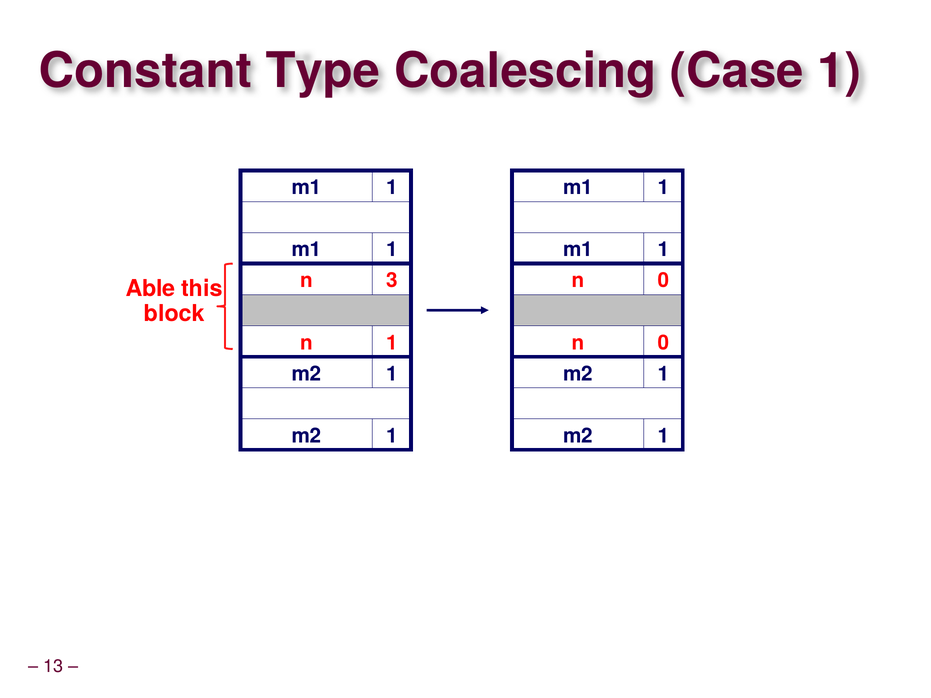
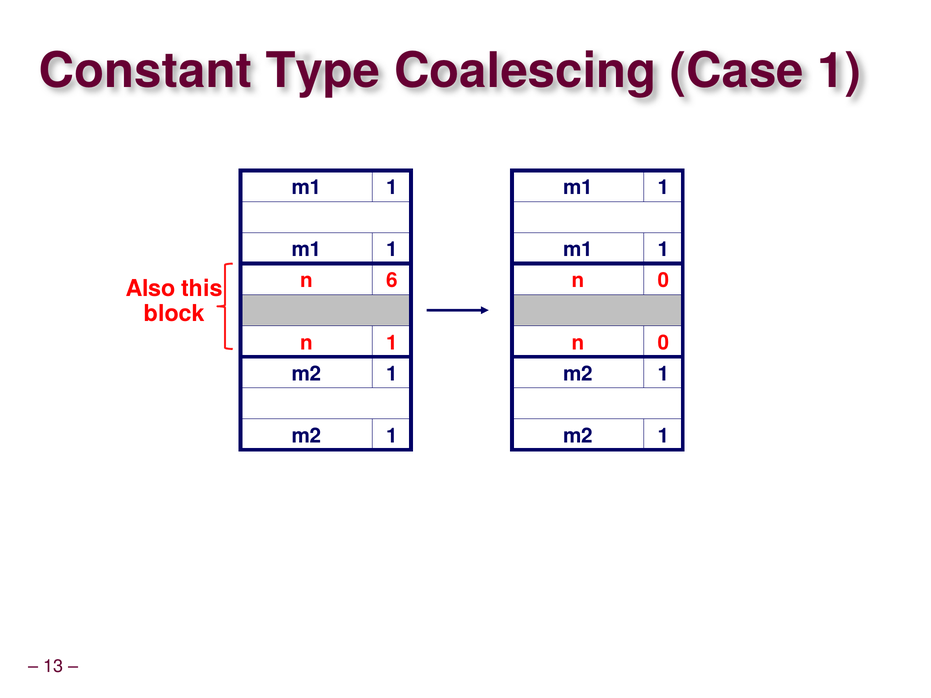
3: 3 -> 6
Able: Able -> Also
